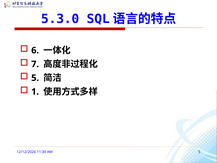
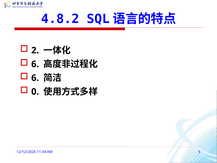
5.3.0: 5.3.0 -> 4.8.2
6: 6 -> 2
7 at (35, 64): 7 -> 6
5 at (35, 78): 5 -> 6
1: 1 -> 0
